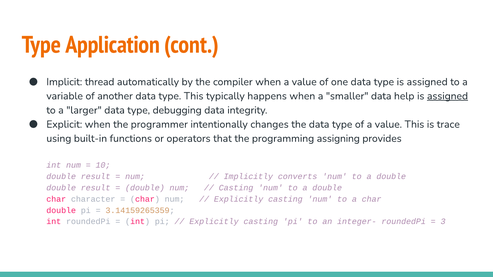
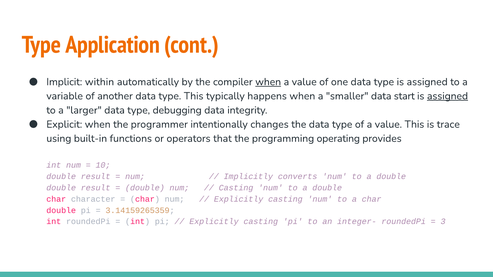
thread: thread -> within
when at (268, 82) underline: none -> present
help: help -> start
assigning: assigning -> operating
